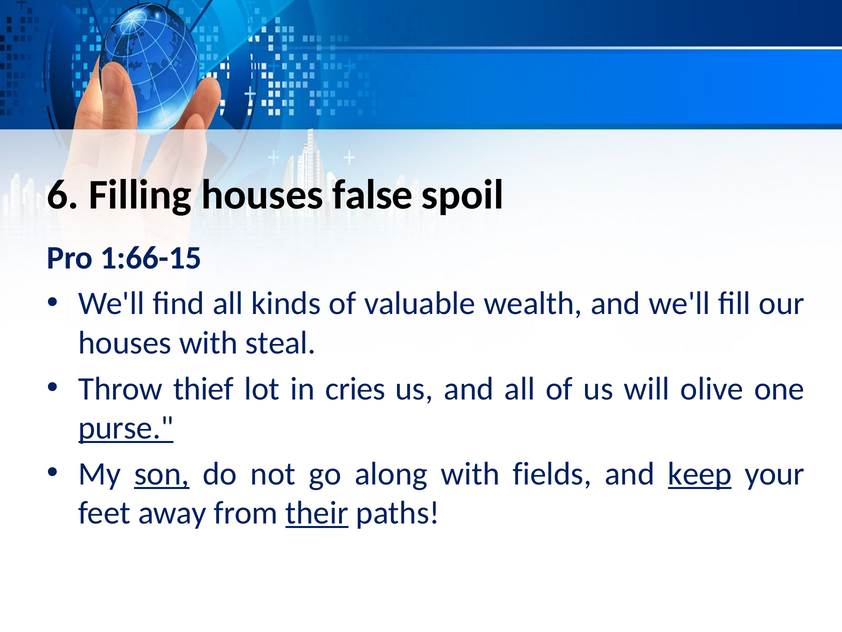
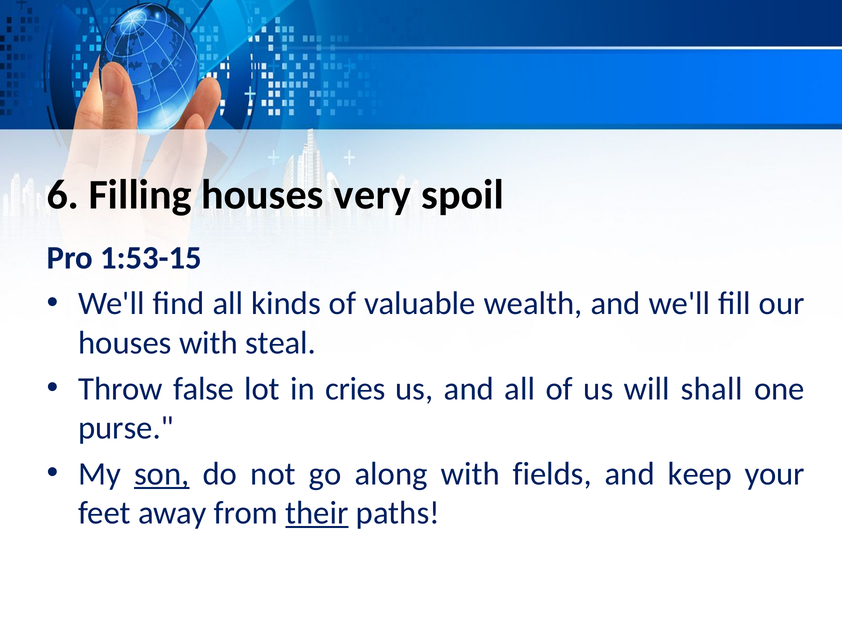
false: false -> very
1:66-15: 1:66-15 -> 1:53-15
thief: thief -> false
olive: olive -> shall
purse underline: present -> none
keep underline: present -> none
